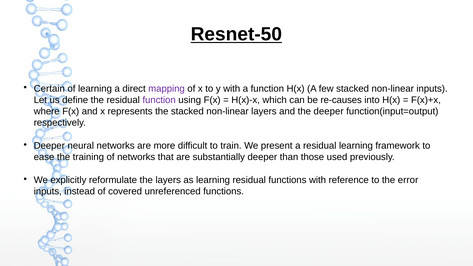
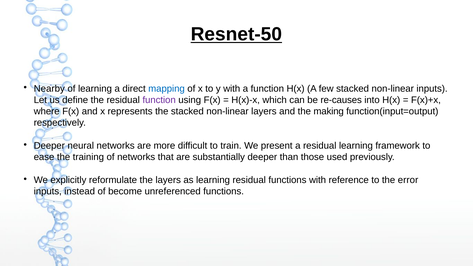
Certain: Certain -> Nearby
mapping colour: purple -> blue
the deeper: deeper -> making
covered: covered -> become
